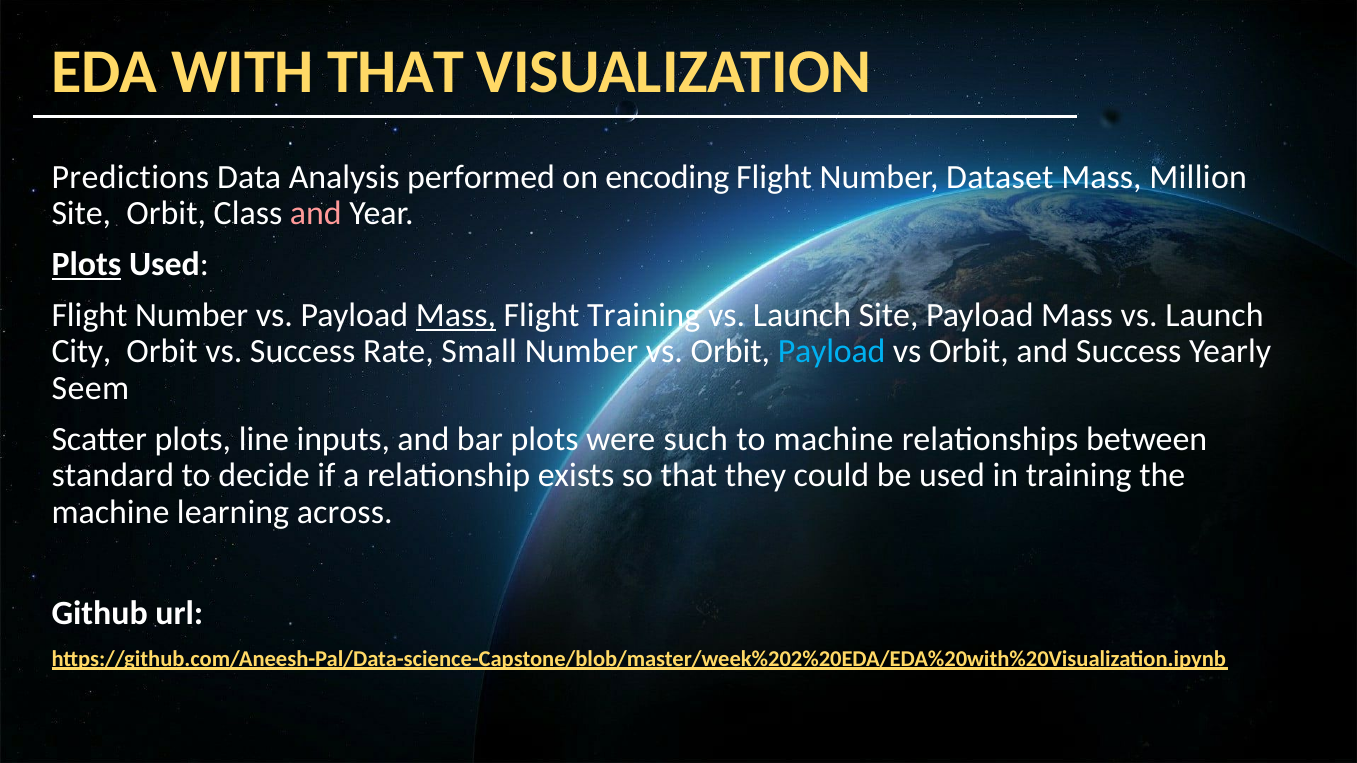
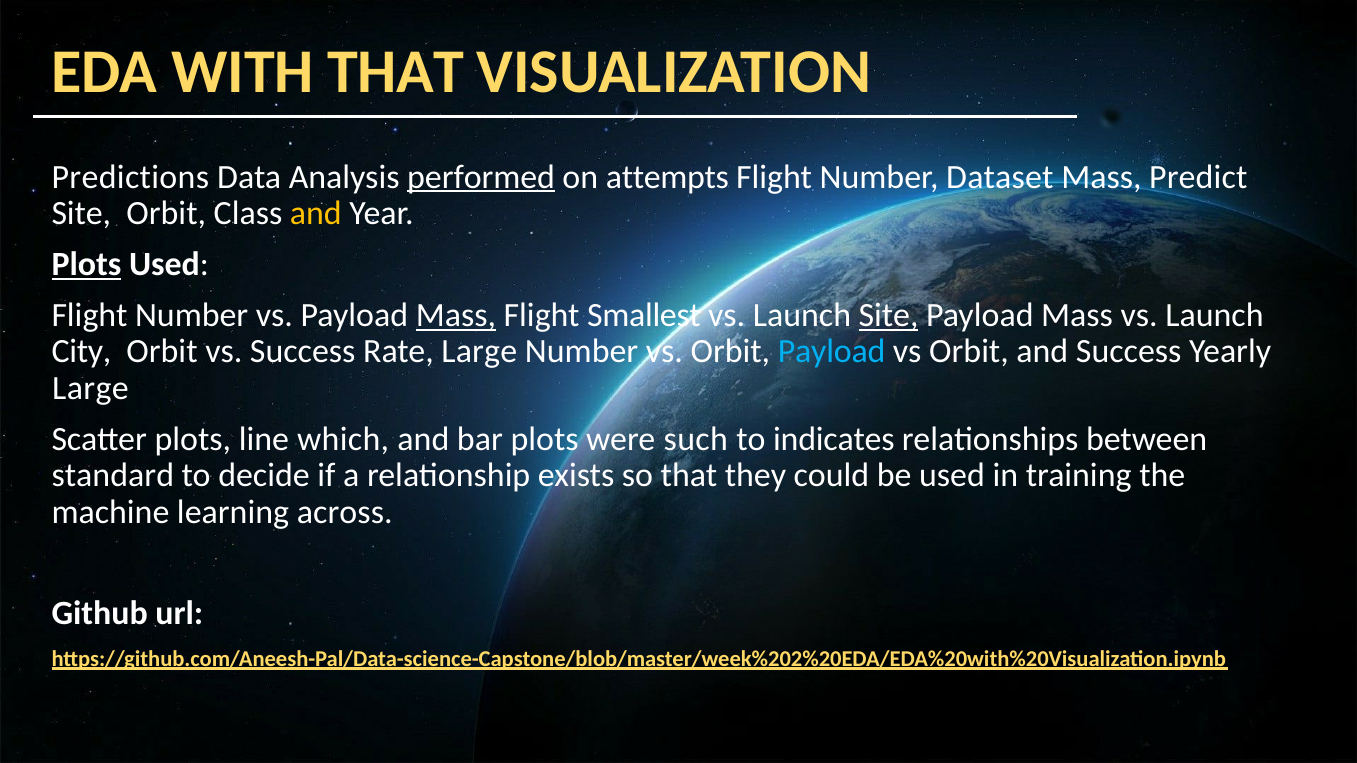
performed underline: none -> present
encoding: encoding -> attempts
Million: Million -> Predict
and at (316, 214) colour: pink -> yellow
Flight Training: Training -> Smallest
Site at (889, 315) underline: none -> present
Rate Small: Small -> Large
Seem at (90, 388): Seem -> Large
inputs: inputs -> which
to machine: machine -> indicates
